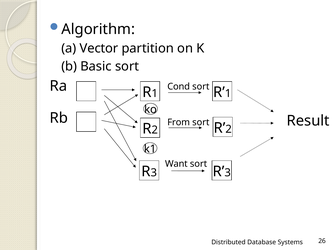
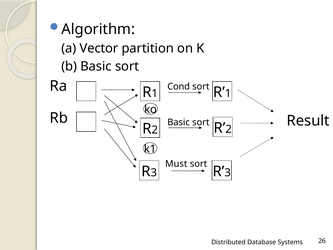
From at (179, 122): From -> Basic
Want: Want -> Must
